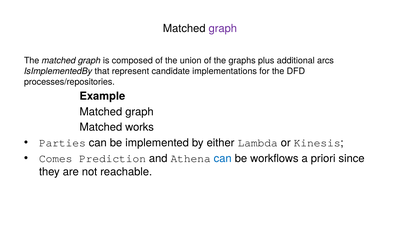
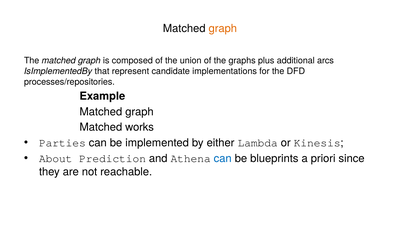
graph at (223, 29) colour: purple -> orange
Comes: Comes -> About
workflows: workflows -> blueprints
